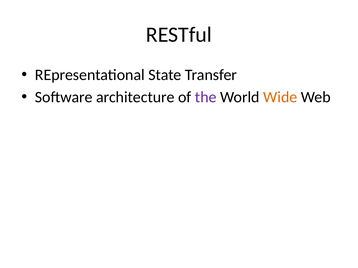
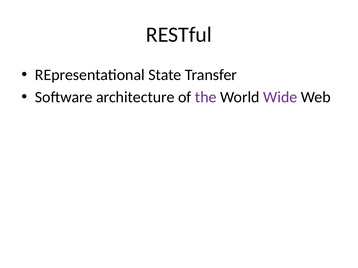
Wide colour: orange -> purple
